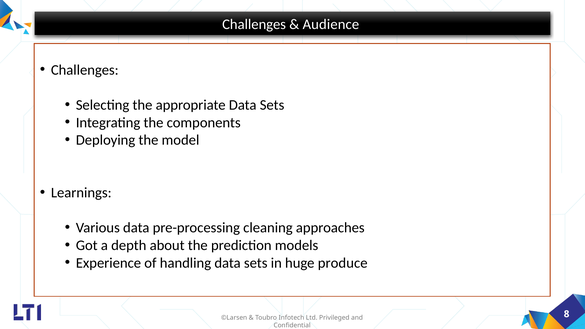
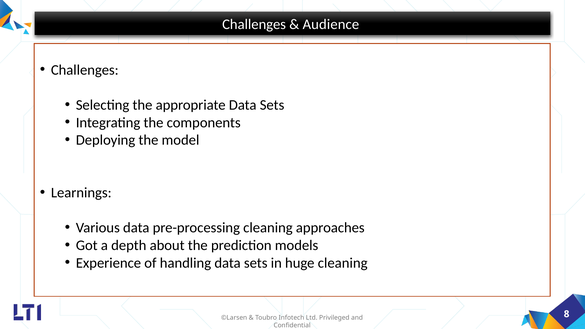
huge produce: produce -> cleaning
